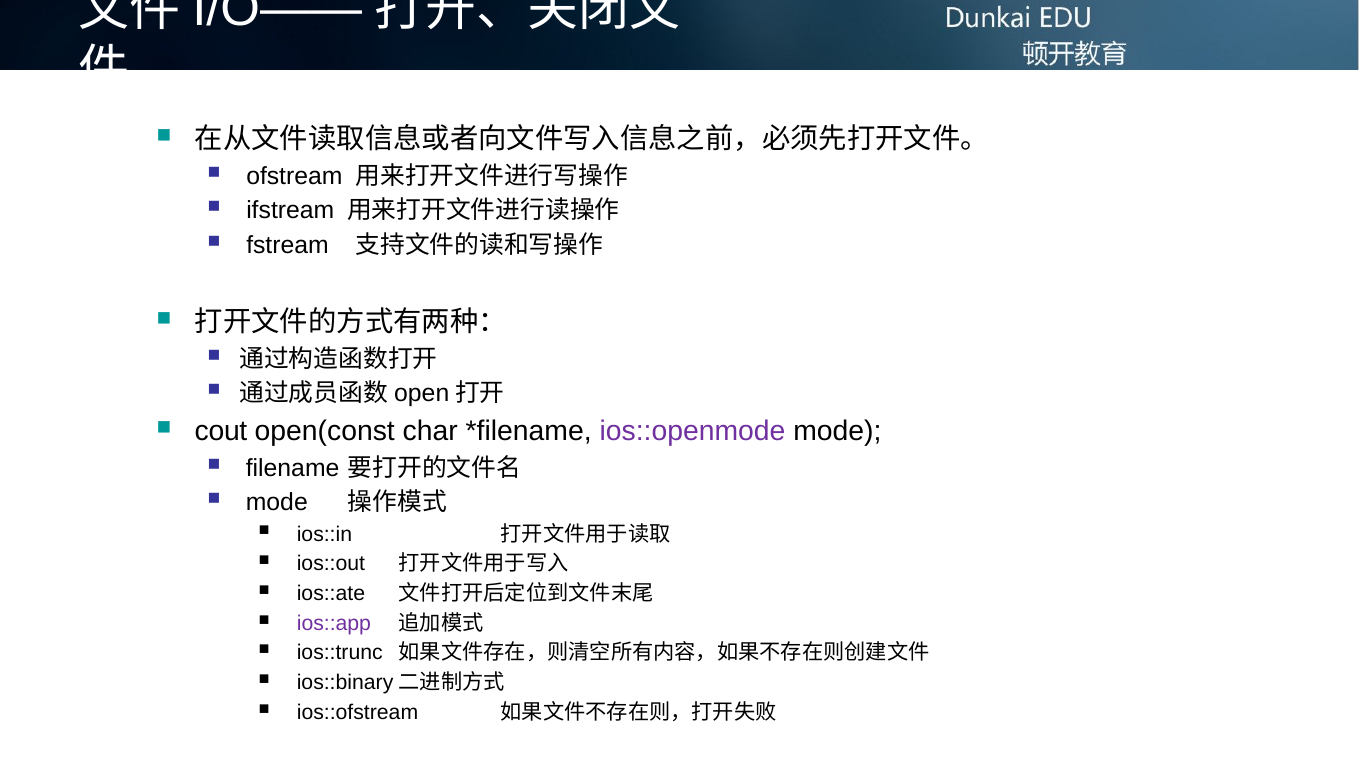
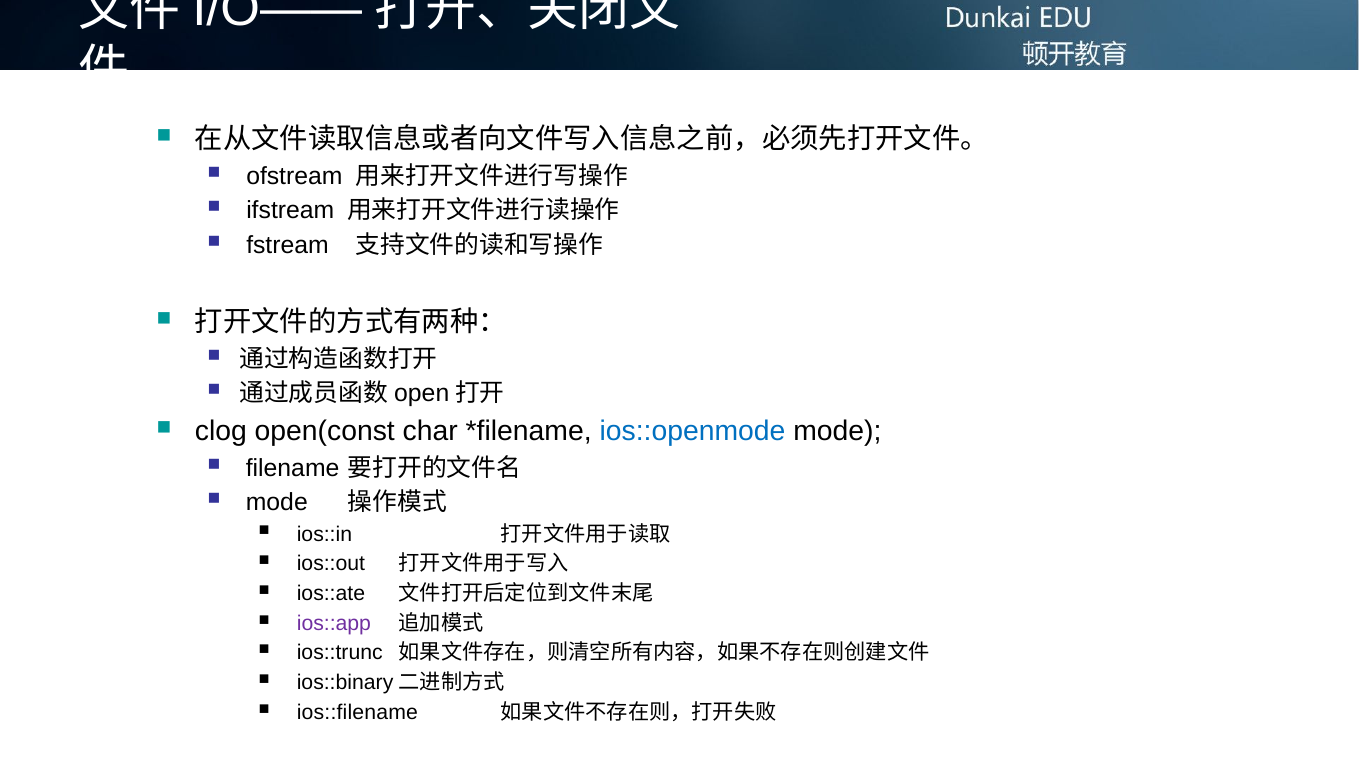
cout: cout -> clog
ios::openmode colour: purple -> blue
ios::ofstream: ios::ofstream -> ios::filename
